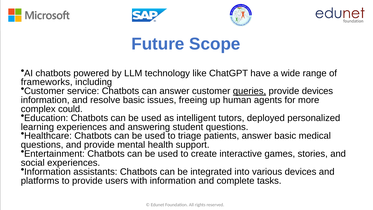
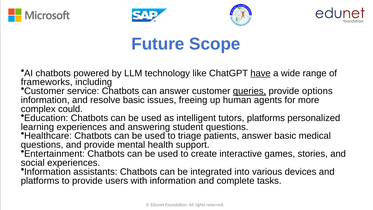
have underline: none -> present
provide devices: devices -> options
tutors deployed: deployed -> platforms
